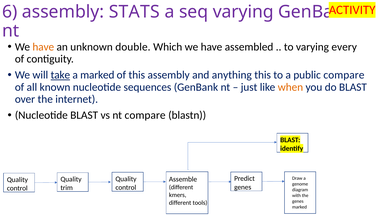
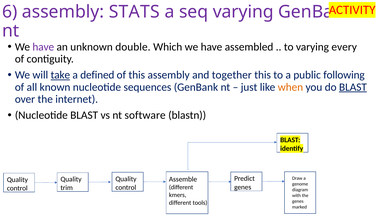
have at (43, 47) colour: orange -> purple
a marked: marked -> defined
anything: anything -> together
public compare: compare -> following
BLAST at (353, 87) underline: none -> present
nt compare: compare -> software
